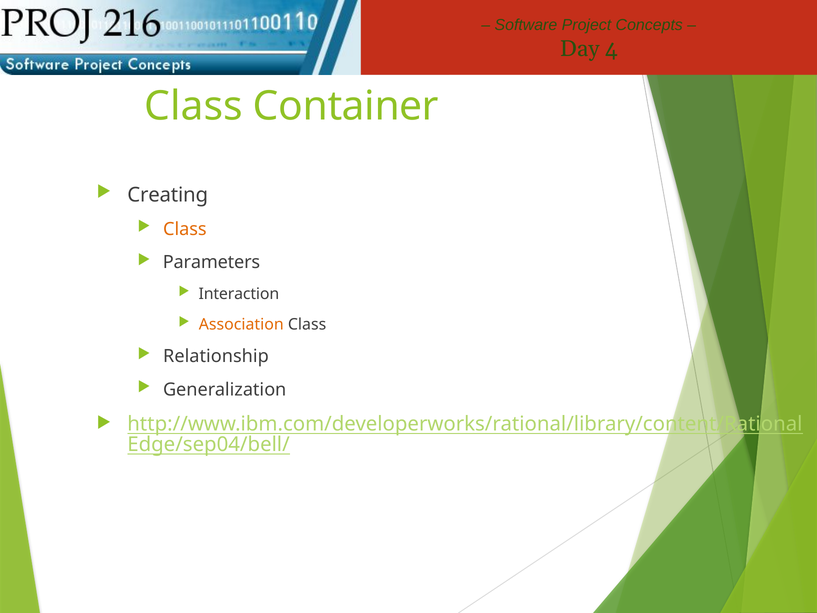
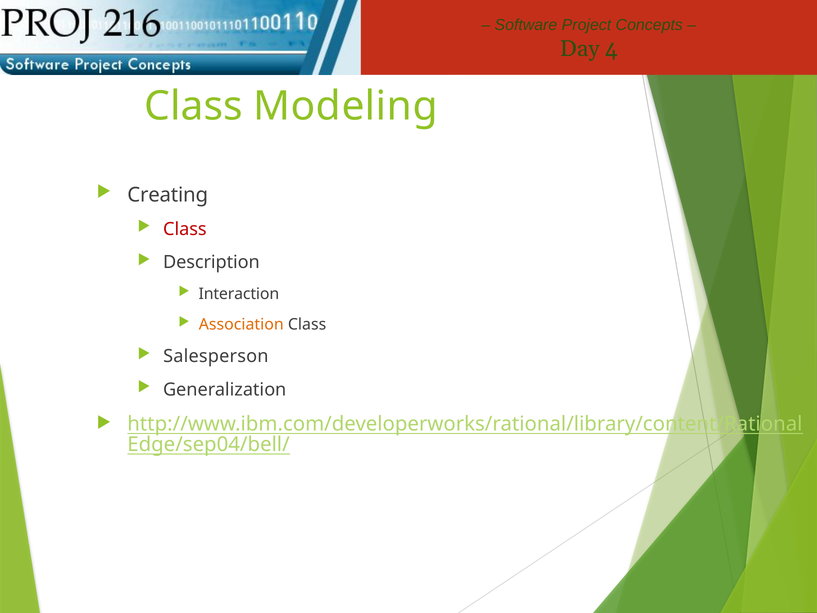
Container: Container -> Modeling
Class at (185, 229) colour: orange -> red
Parameters: Parameters -> Description
Relationship: Relationship -> Salesperson
